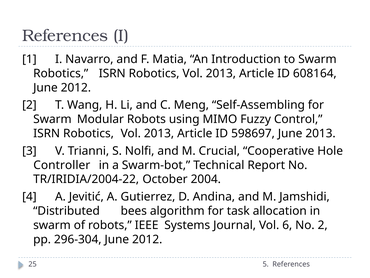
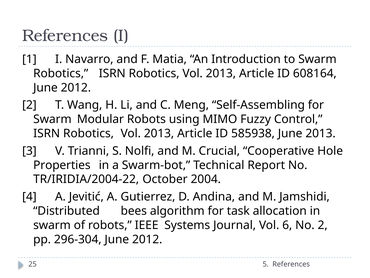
598697: 598697 -> 585938
Controller: Controller -> Properties
